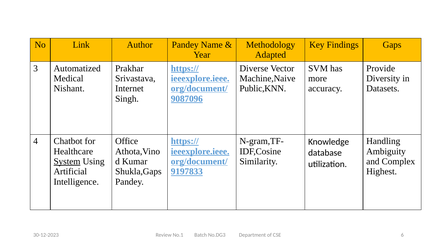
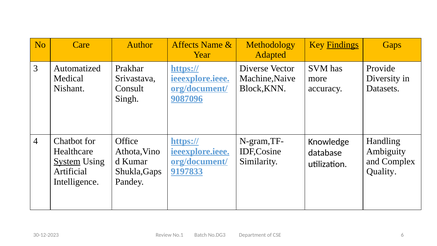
Link: Link -> Care
Author Pandey: Pandey -> Affects
Findings underline: none -> present
Internet: Internet -> Consult
Public,KNN: Public,KNN -> Block,KNN
Highest: Highest -> Quality
